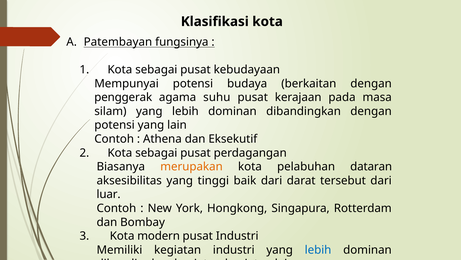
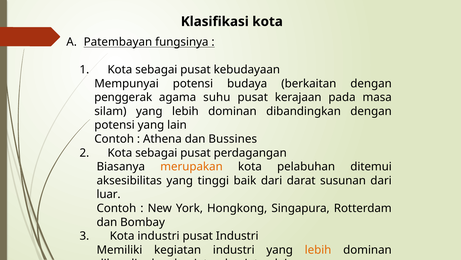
Eksekutif: Eksekutif -> Bussines
dataran: dataran -> ditemui
tersebut: tersebut -> susunan
Kota modern: modern -> industri
lebih at (318, 249) colour: blue -> orange
